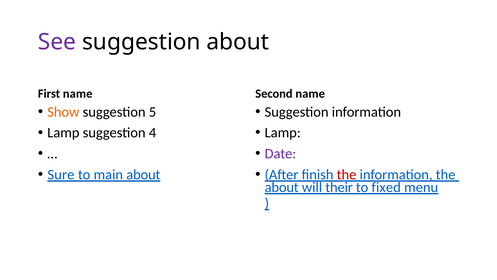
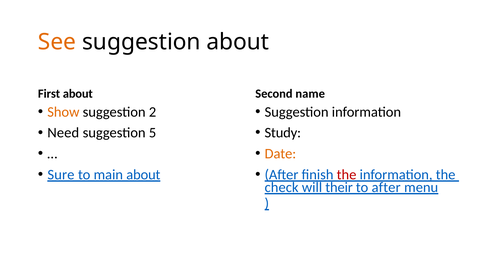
See colour: purple -> orange
First name: name -> about
5: 5 -> 2
Lamp at (283, 133): Lamp -> Study
Lamp at (63, 133): Lamp -> Need
4: 4 -> 5
Date colour: purple -> orange
about at (282, 187): about -> check
to fixed: fixed -> after
